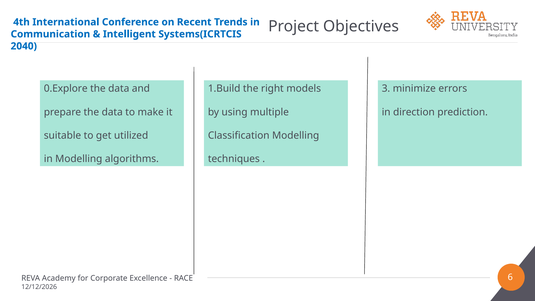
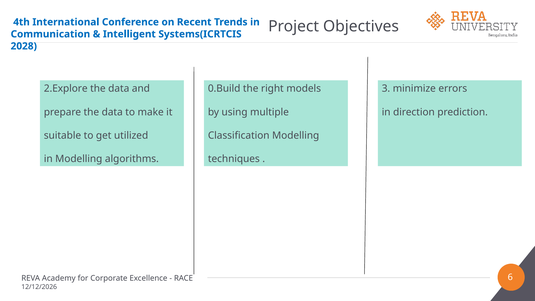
2040: 2040 -> 2028
0.Explore: 0.Explore -> 2.Explore
1.Build: 1.Build -> 0.Build
